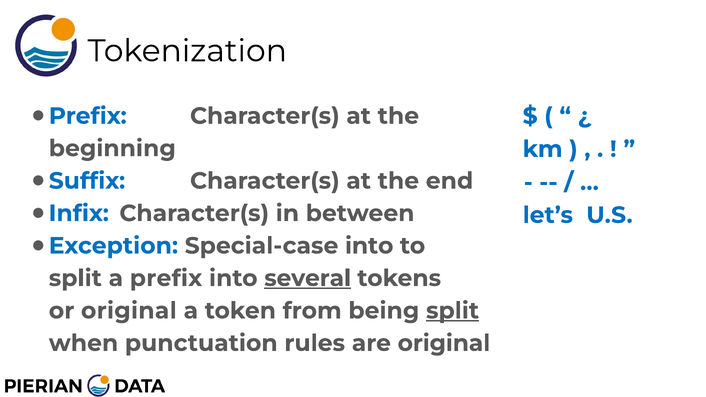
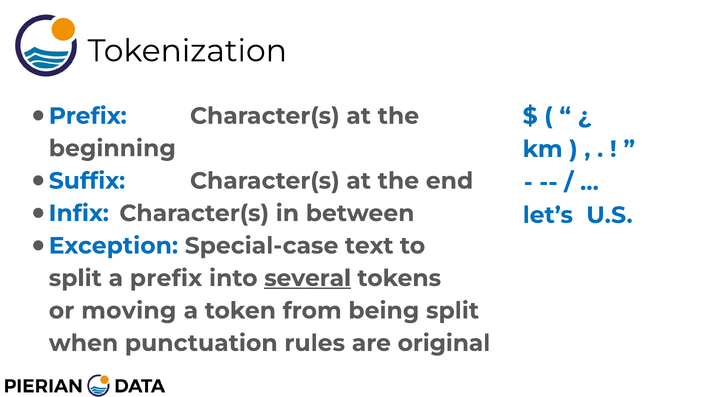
Special-case into: into -> text
or original: original -> moving
split at (453, 311) underline: present -> none
